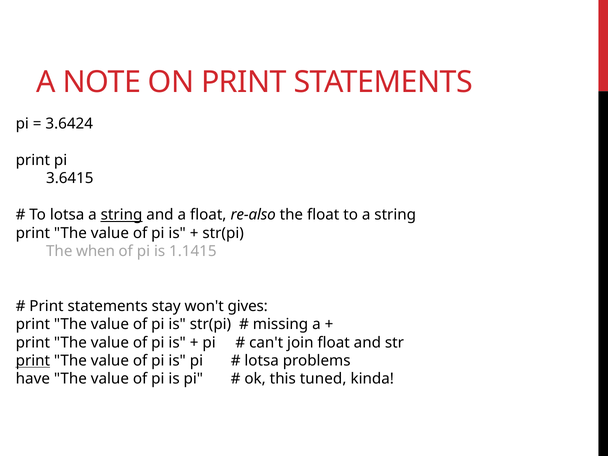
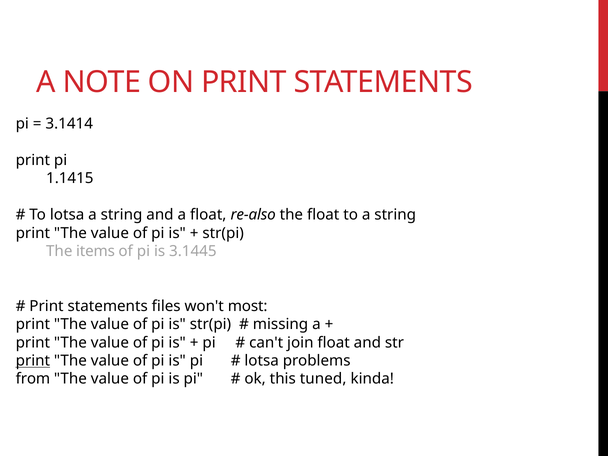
3.6424: 3.6424 -> 3.1414
3.6415: 3.6415 -> 1.1415
string at (122, 215) underline: present -> none
when: when -> items
1.1415: 1.1415 -> 3.1445
stay: stay -> files
gives: gives -> most
have: have -> from
